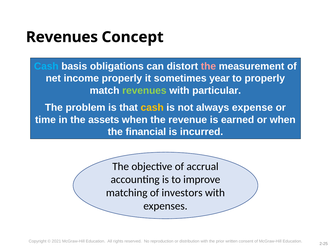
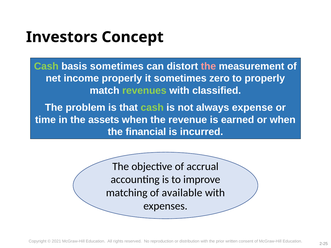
Revenues at (62, 37): Revenues -> Investors
Cash at (46, 66) colour: light blue -> light green
basis obligations: obligations -> sometimes
year: year -> zero
particular: particular -> classified
cash at (152, 108) colour: yellow -> light green
investors: investors -> available
